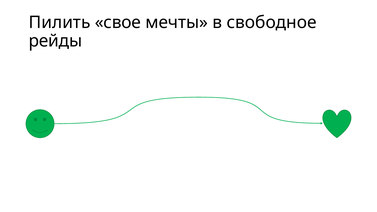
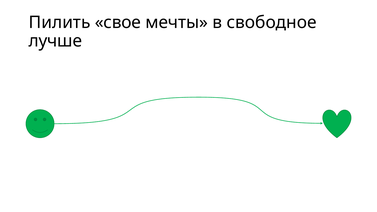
рейды: рейды -> лучше
